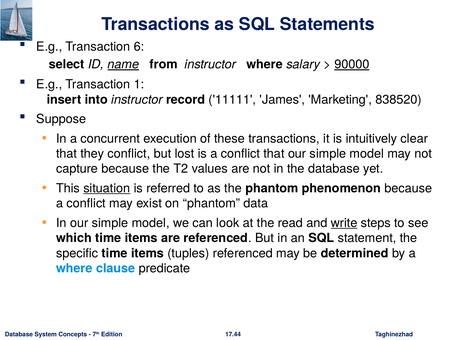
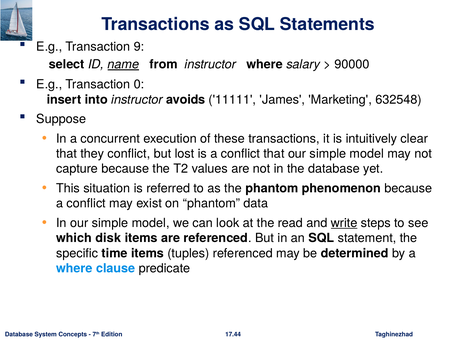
6: 6 -> 9
90000 underline: present -> none
1: 1 -> 0
record: record -> avoids
838520: 838520 -> 632548
situation underline: present -> none
which time: time -> disk
